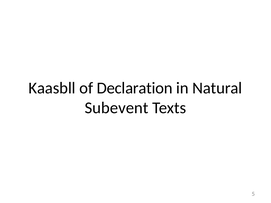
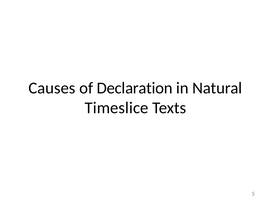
Kaasbll: Kaasbll -> Causes
Subevent: Subevent -> Timeslice
